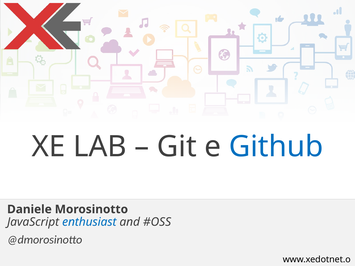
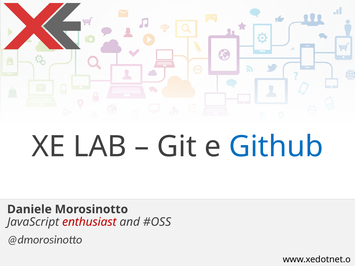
enthusiast colour: blue -> red
